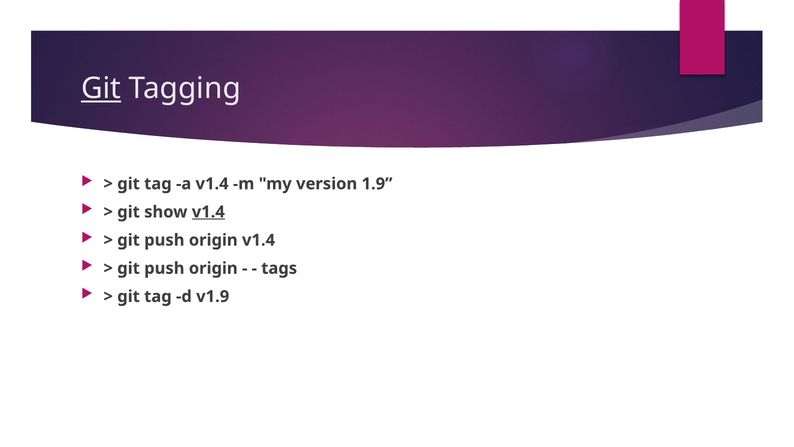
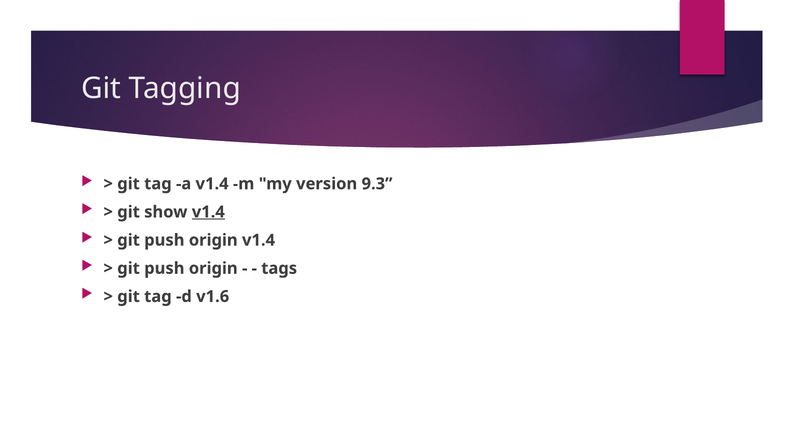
Git at (101, 89) underline: present -> none
1.9: 1.9 -> 9.3
v1.9: v1.9 -> v1.6
